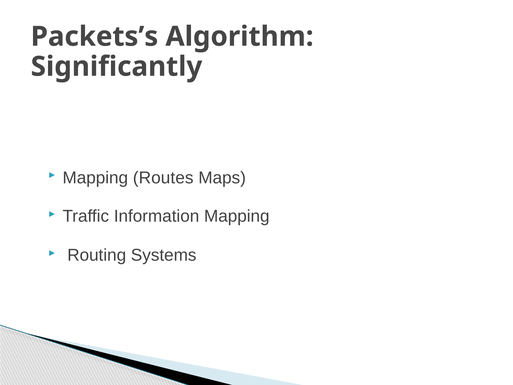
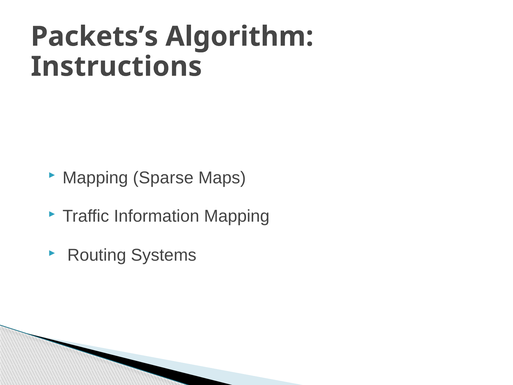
Significantly: Significantly -> Instructions
Routes: Routes -> Sparse
